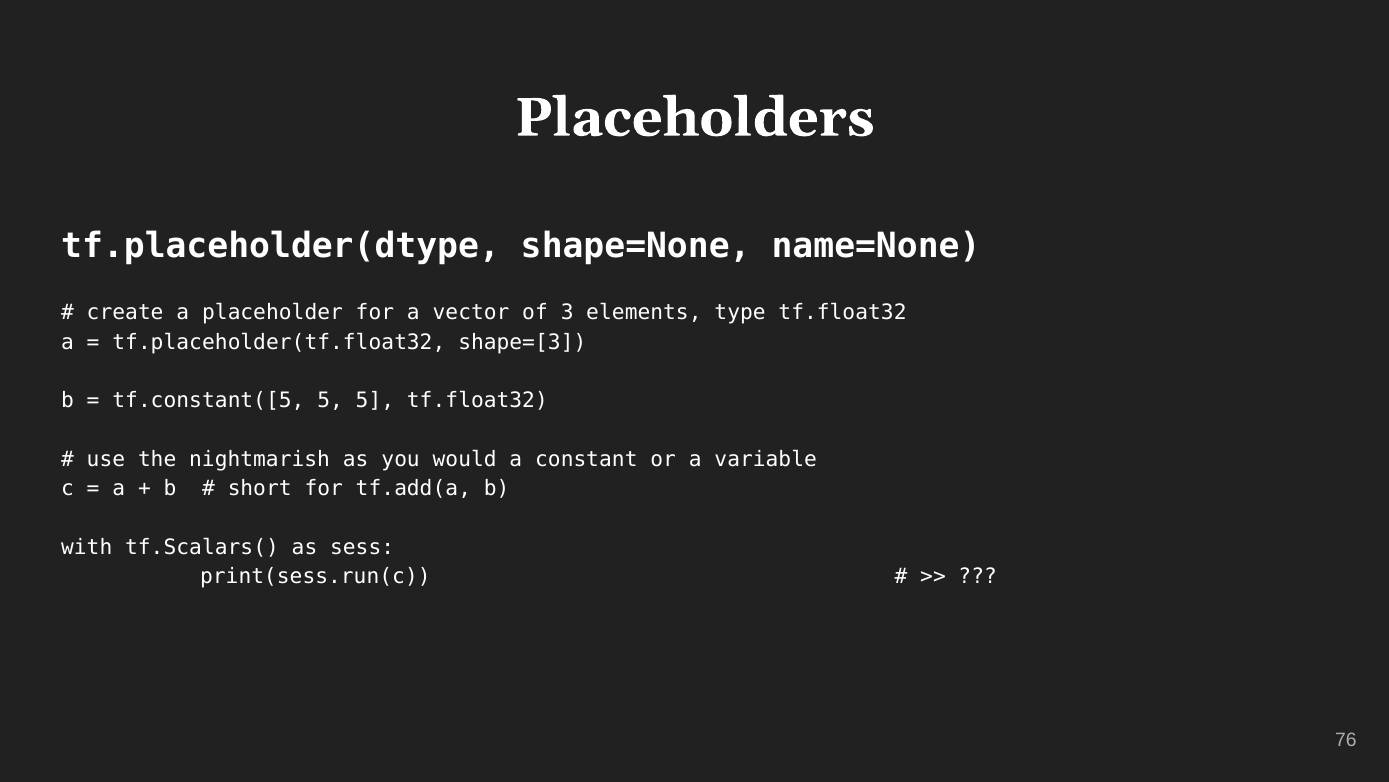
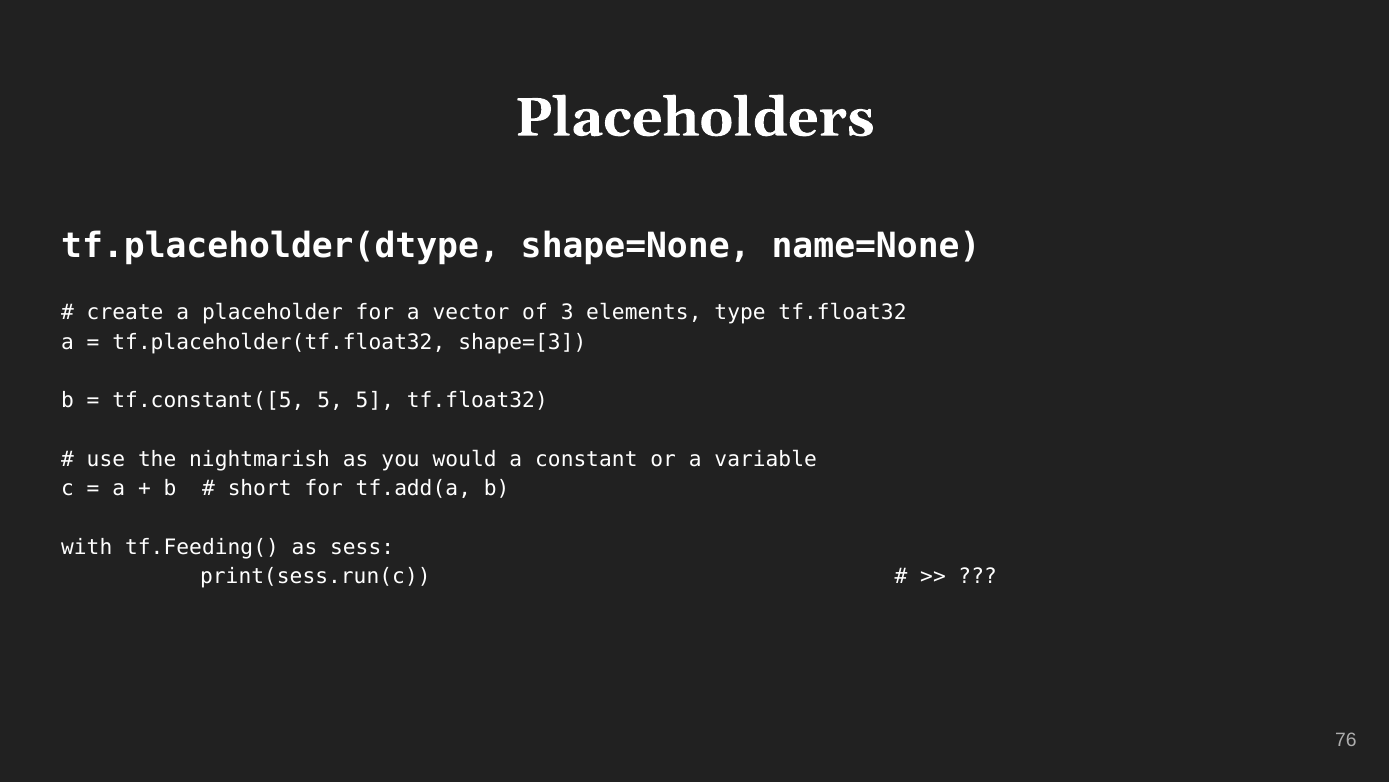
tf.Scalars(: tf.Scalars( -> tf.Feeding(
